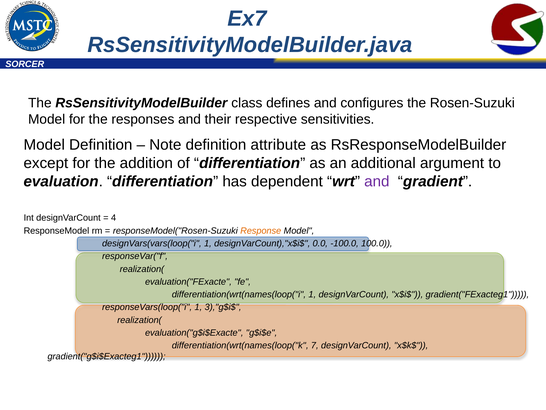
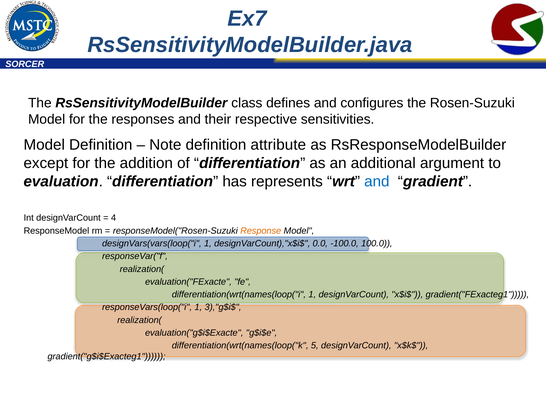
dependent: dependent -> represents
and at (377, 181) colour: purple -> blue
7: 7 -> 5
